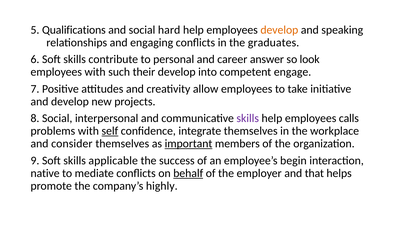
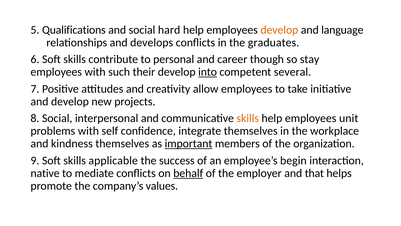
speaking: speaking -> language
engaging: engaging -> develops
answer: answer -> though
look: look -> stay
into underline: none -> present
engage: engage -> several
skills at (248, 118) colour: purple -> orange
calls: calls -> unit
self underline: present -> none
consider: consider -> kindness
highly: highly -> values
